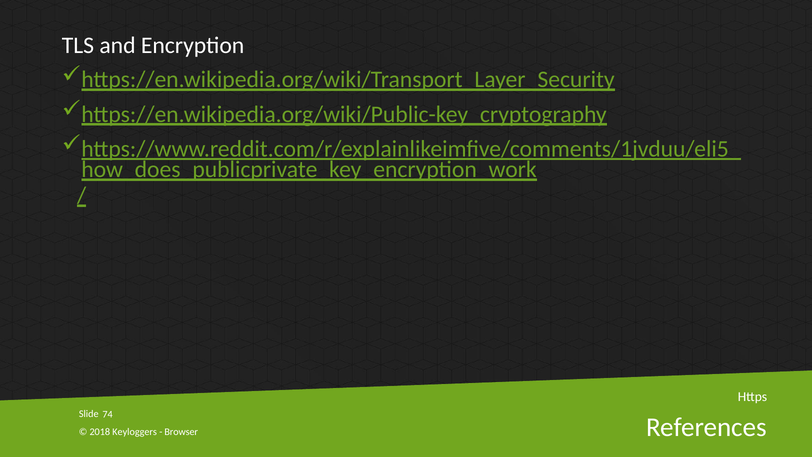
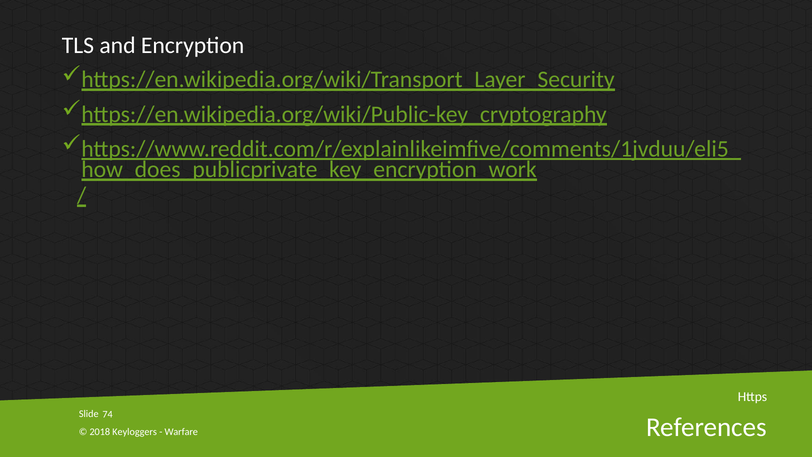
Browser: Browser -> Warfare
